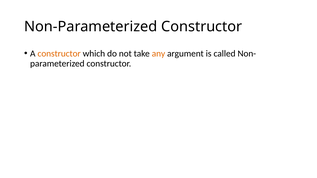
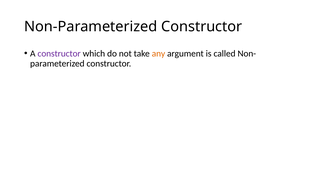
constructor at (59, 54) colour: orange -> purple
